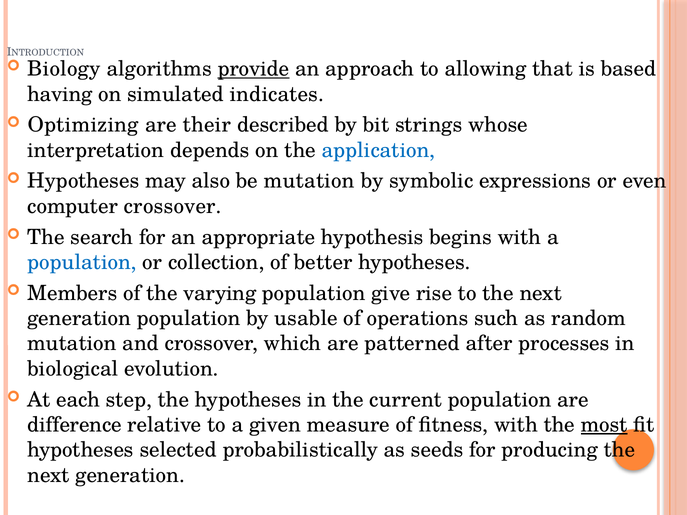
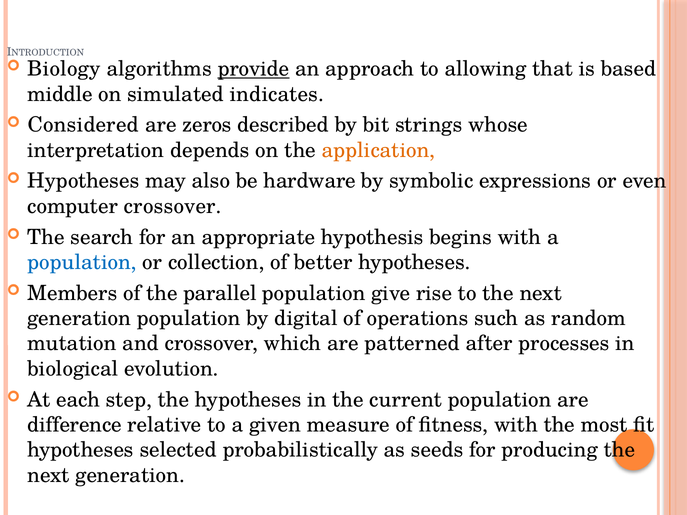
having: having -> middle
Optimizing: Optimizing -> Considered
their: their -> zeros
application colour: blue -> orange
be mutation: mutation -> hardware
varying: varying -> parallel
usable: usable -> digital
most underline: present -> none
